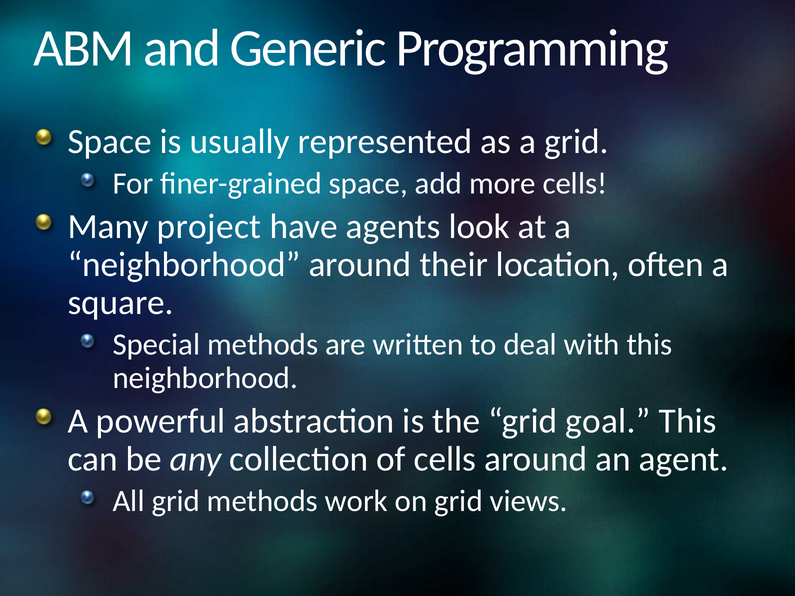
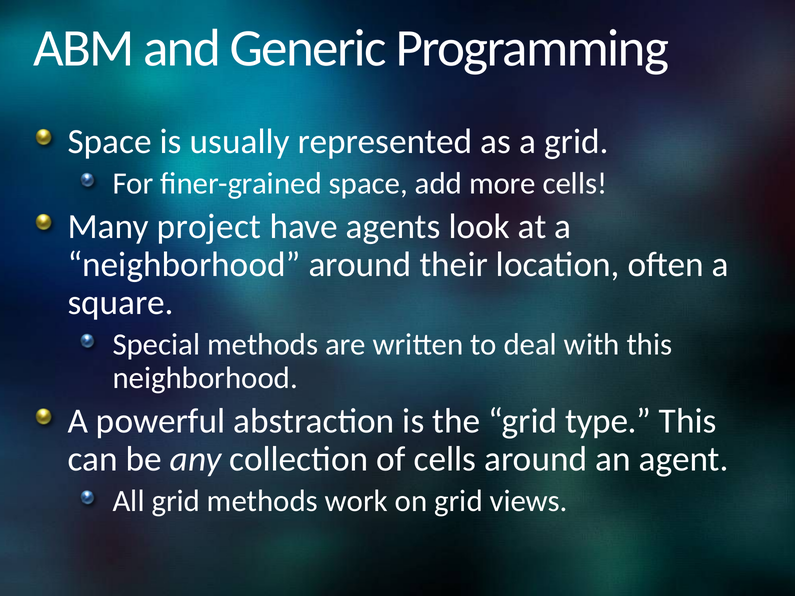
goal: goal -> type
